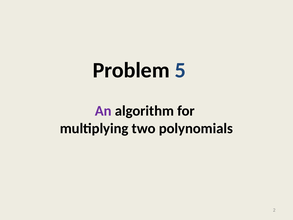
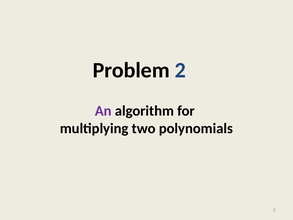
Problem 5: 5 -> 2
